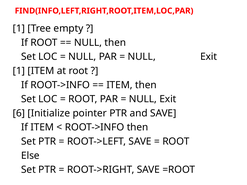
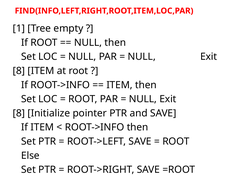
1 at (19, 71): 1 -> 8
6 at (19, 113): 6 -> 8
